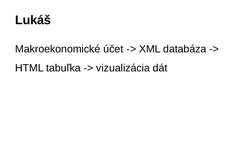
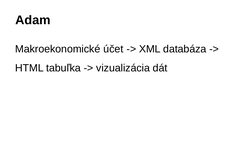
Lukáš: Lukáš -> Adam
